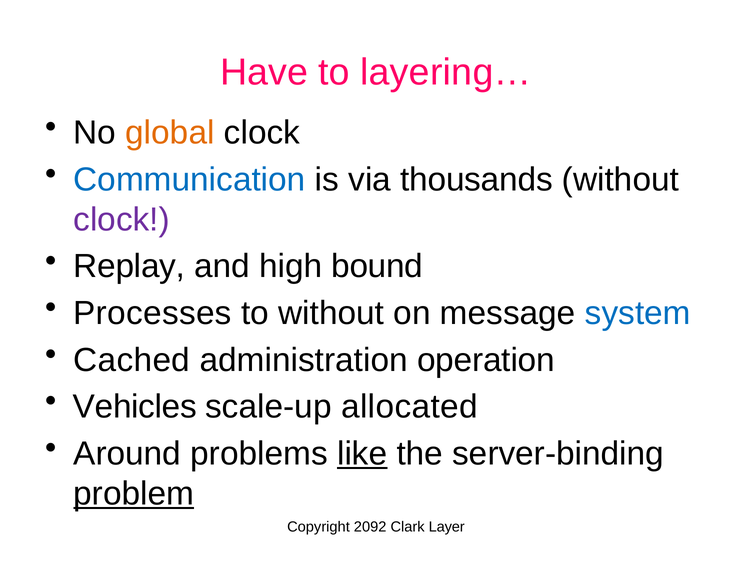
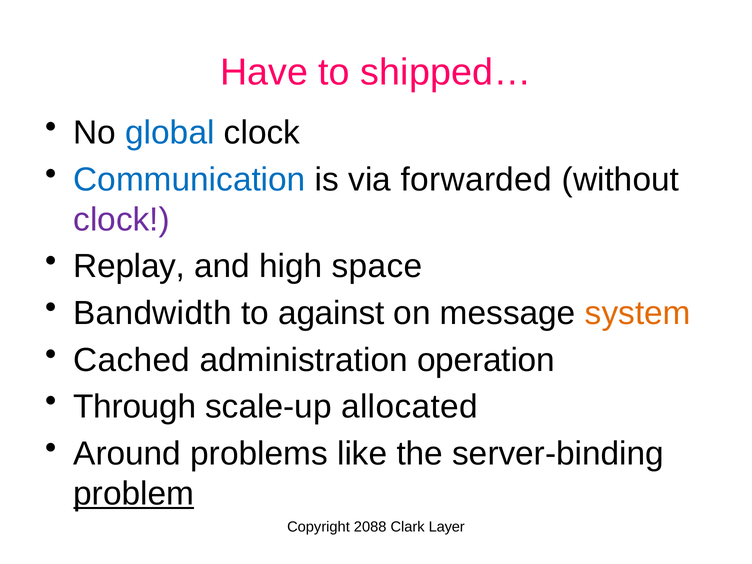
layering…: layering… -> shipped…
global colour: orange -> blue
thousands: thousands -> forwarded
bound: bound -> space
Processes: Processes -> Bandwidth
to without: without -> against
system colour: blue -> orange
Vehicles: Vehicles -> Through
like underline: present -> none
2092: 2092 -> 2088
